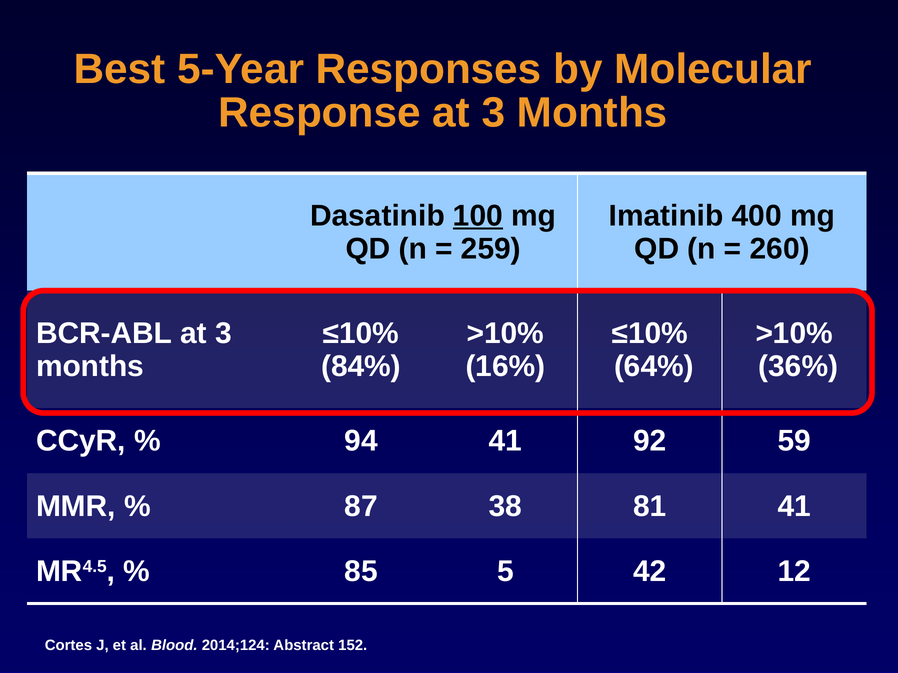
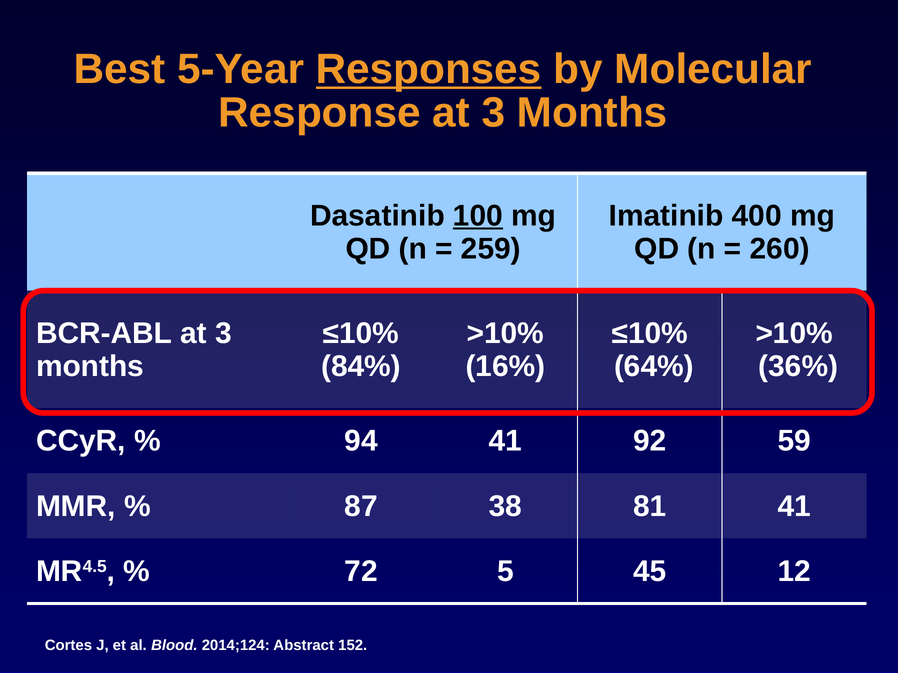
Responses underline: none -> present
85: 85 -> 72
42: 42 -> 45
